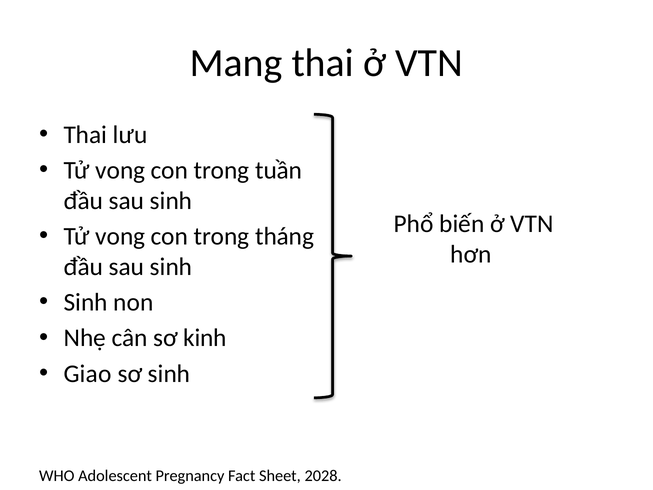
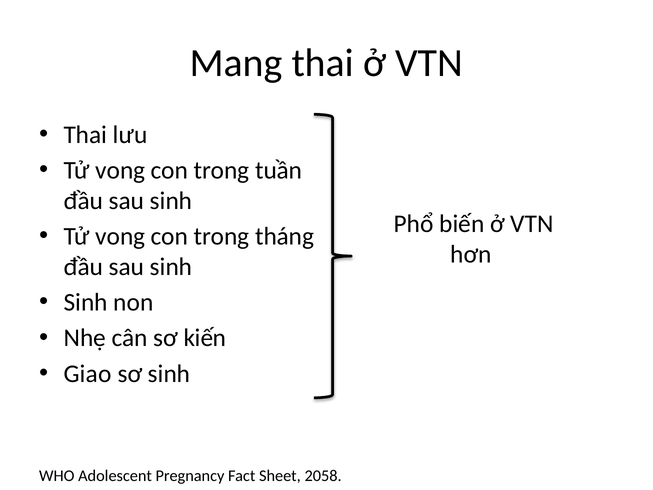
kinh: kinh -> kiến
2028: 2028 -> 2058
